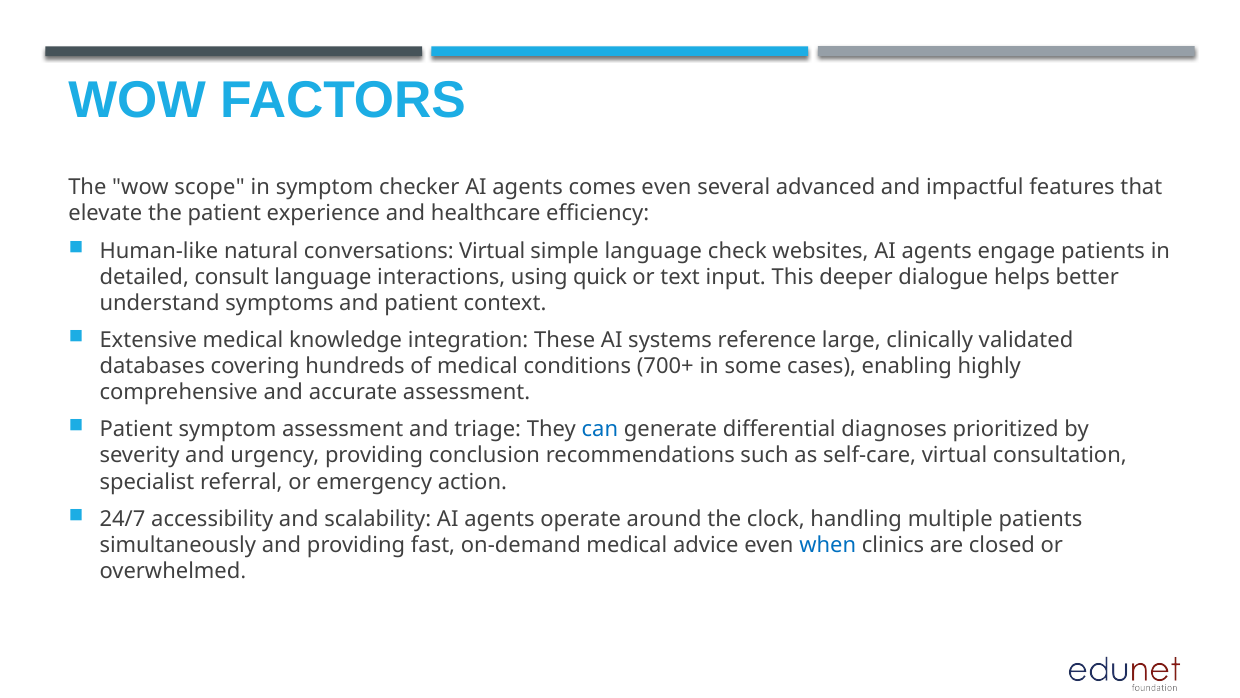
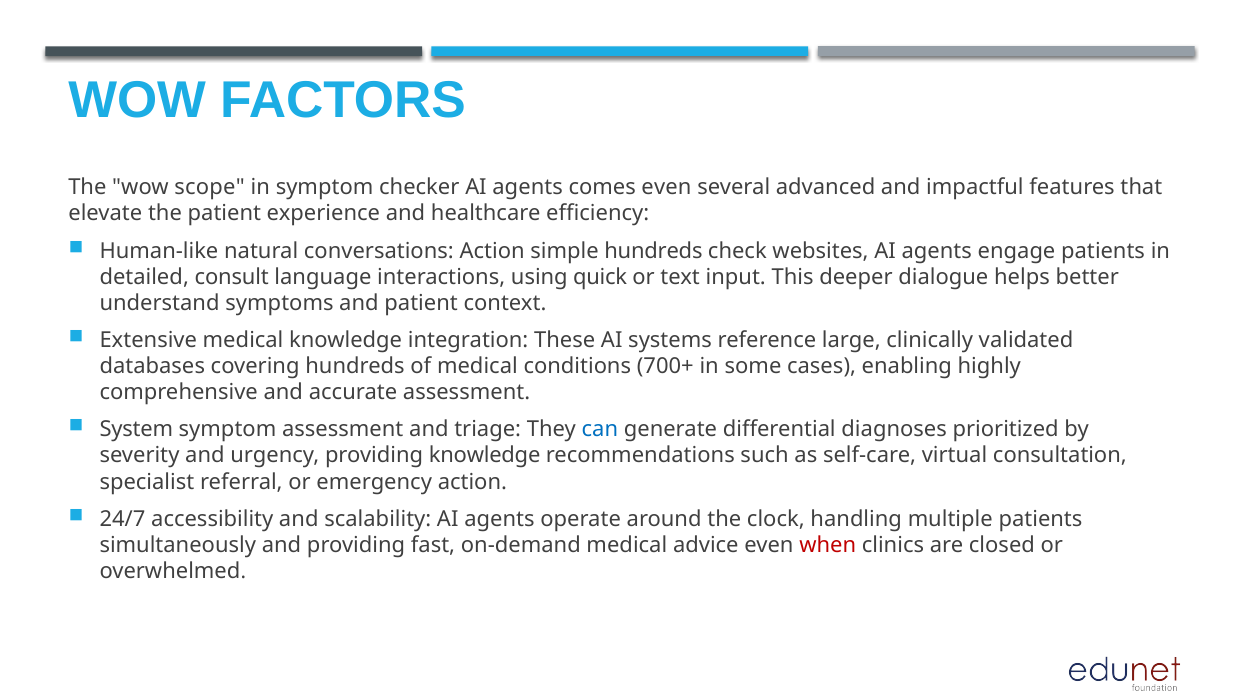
conversations Virtual: Virtual -> Action
simple language: language -> hundreds
Patient at (136, 429): Patient -> System
providing conclusion: conclusion -> knowledge
when colour: blue -> red
